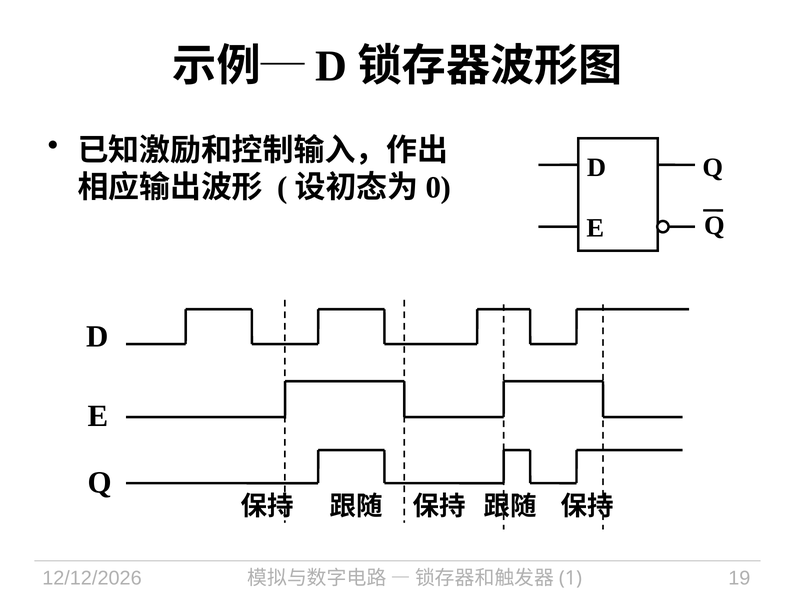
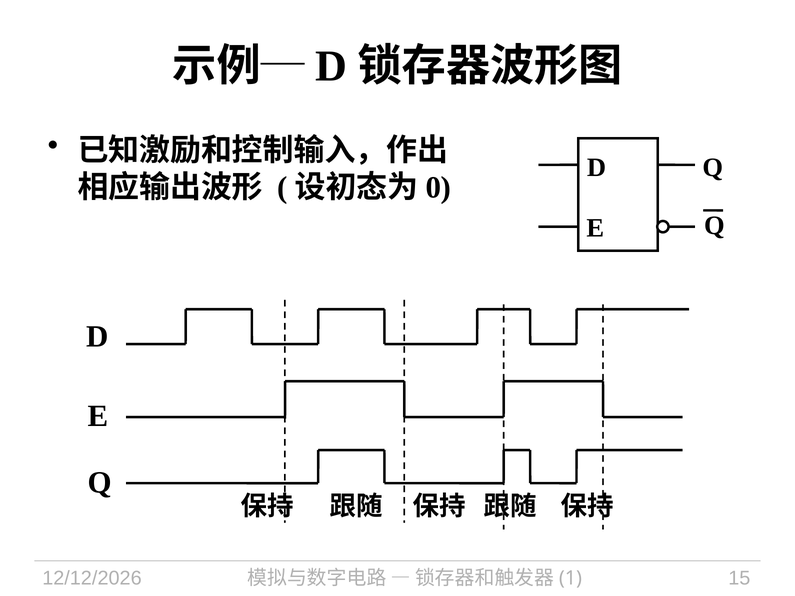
19: 19 -> 15
